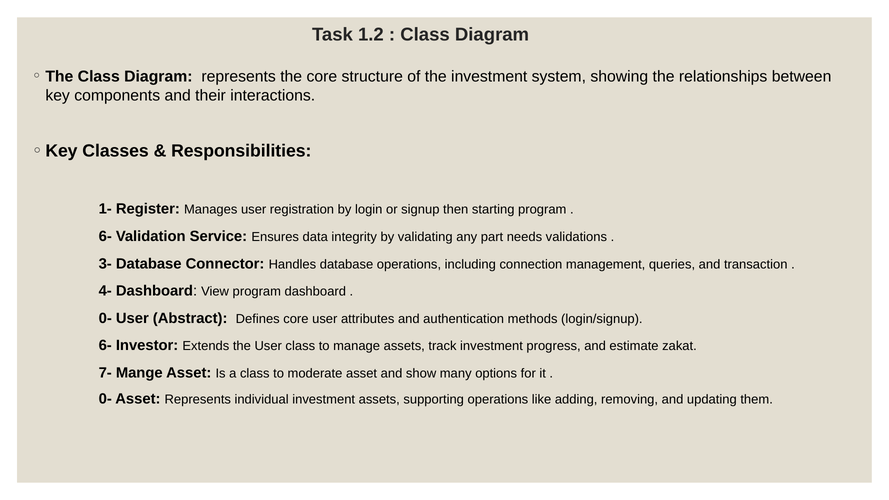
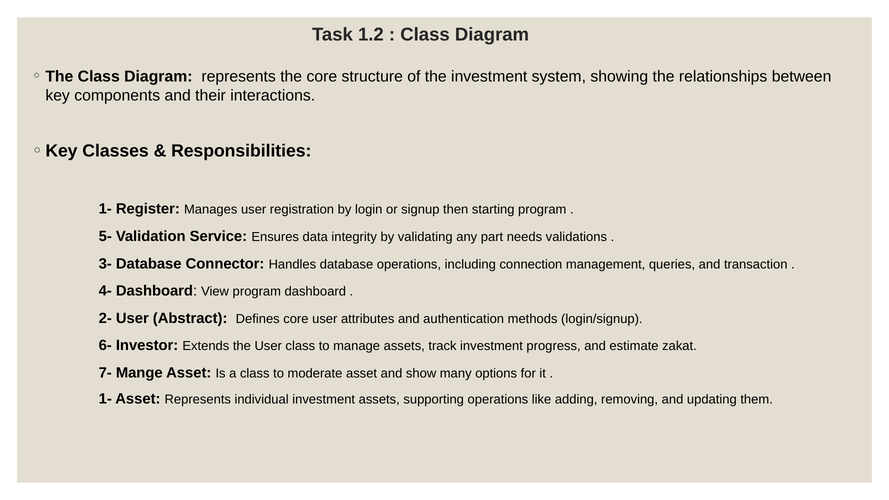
6- at (105, 236): 6- -> 5-
0- at (105, 318): 0- -> 2-
0- at (105, 399): 0- -> 1-
